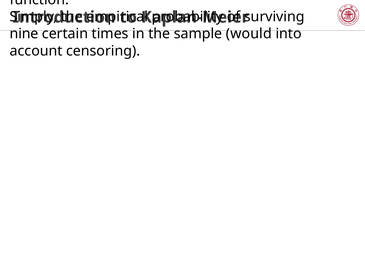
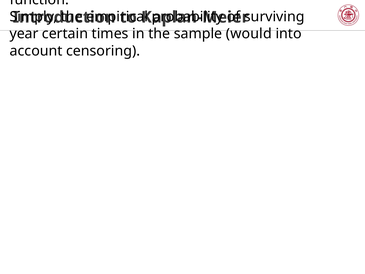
nine: nine -> year
